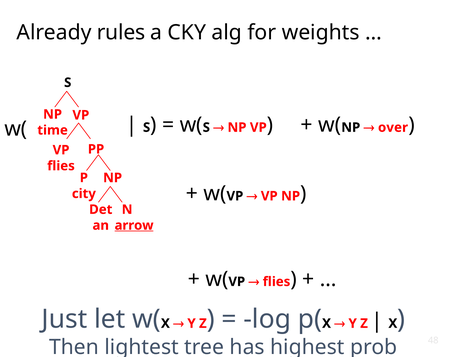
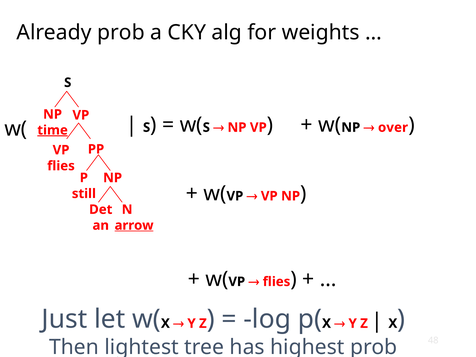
Already rules: rules -> prob
time underline: none -> present
city: city -> still
